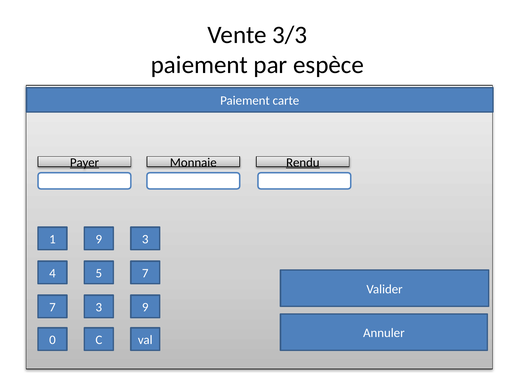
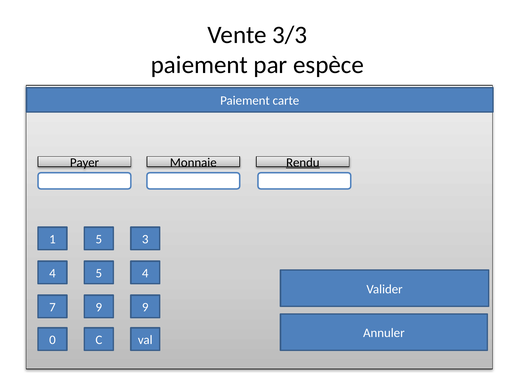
Payer underline: present -> none
1 9: 9 -> 5
5 7: 7 -> 4
7 3: 3 -> 9
